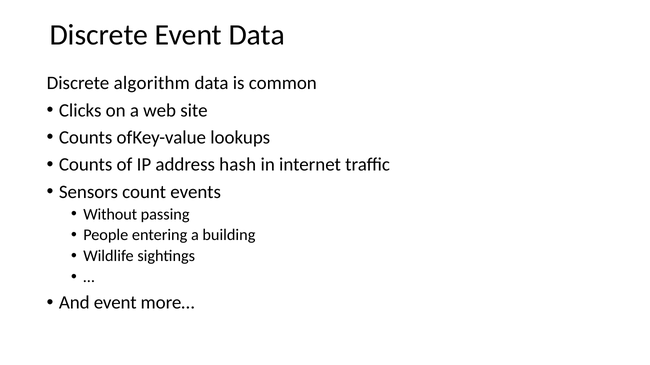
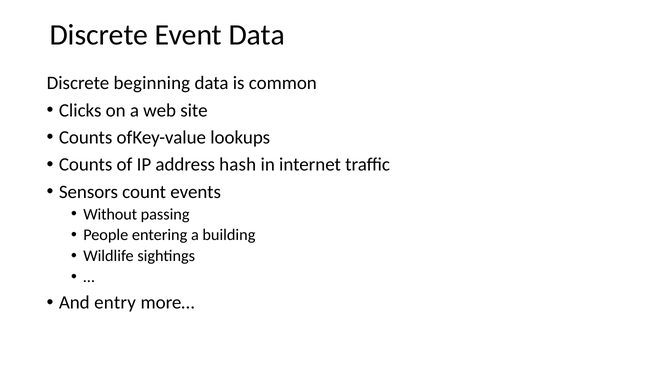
algorithm: algorithm -> beginning
And event: event -> entry
